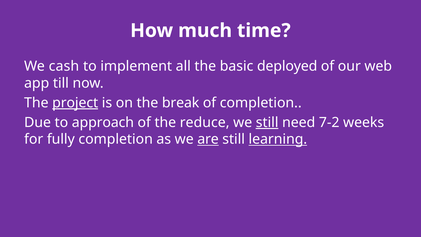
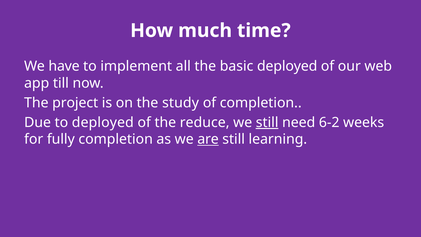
cash: cash -> have
project underline: present -> none
break: break -> study
to approach: approach -> deployed
7-2: 7-2 -> 6-2
learning underline: present -> none
